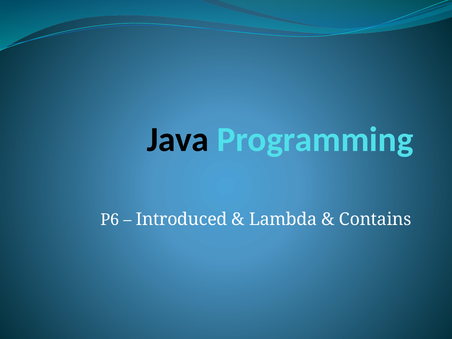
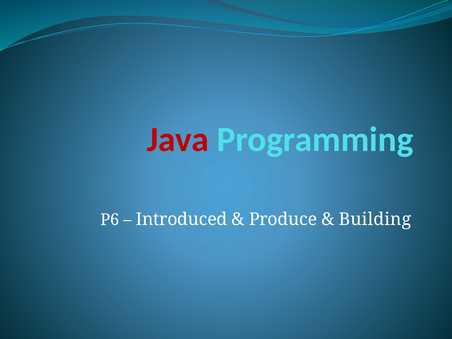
Java colour: black -> red
Lambda: Lambda -> Produce
Contains: Contains -> Building
